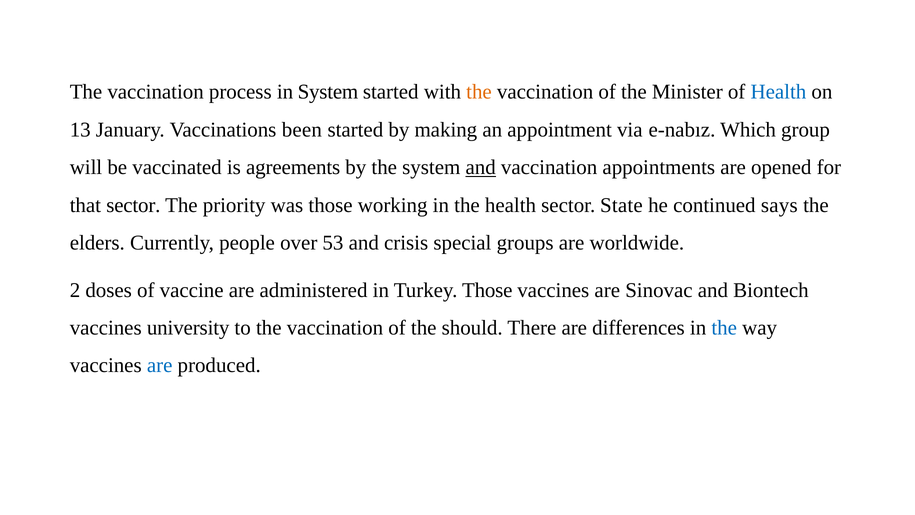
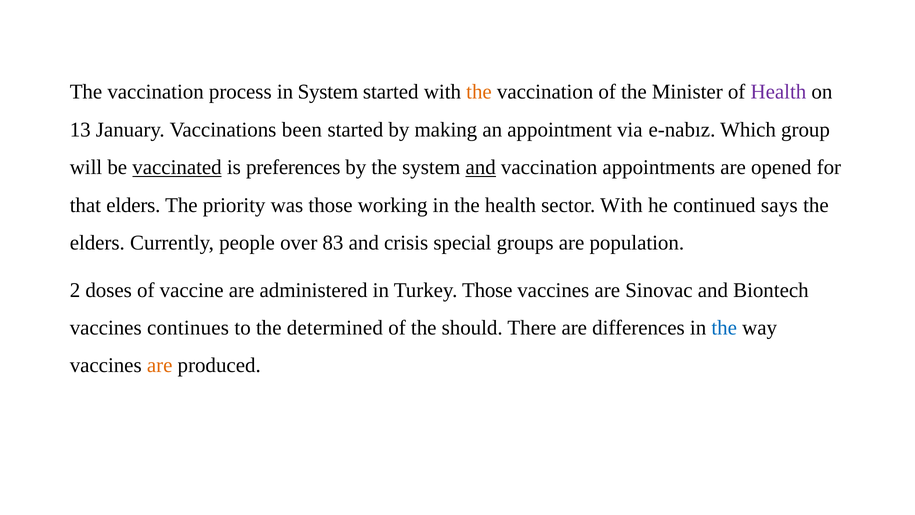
Health at (778, 92) colour: blue -> purple
vaccinated underline: none -> present
agreements: agreements -> preferences
that sector: sector -> elders
sector State: State -> With
53: 53 -> 83
worldwide: worldwide -> population
university: university -> continues
to the vaccination: vaccination -> determined
are at (160, 365) colour: blue -> orange
